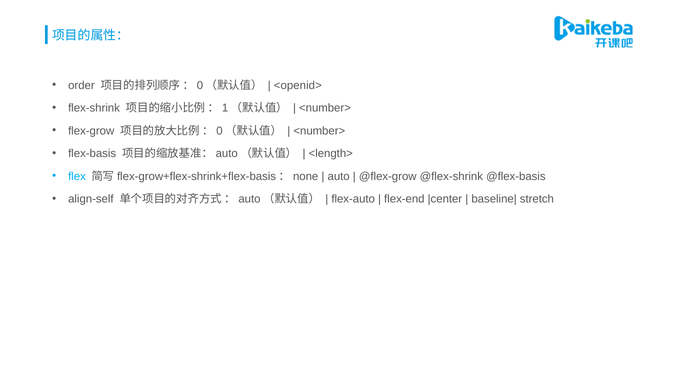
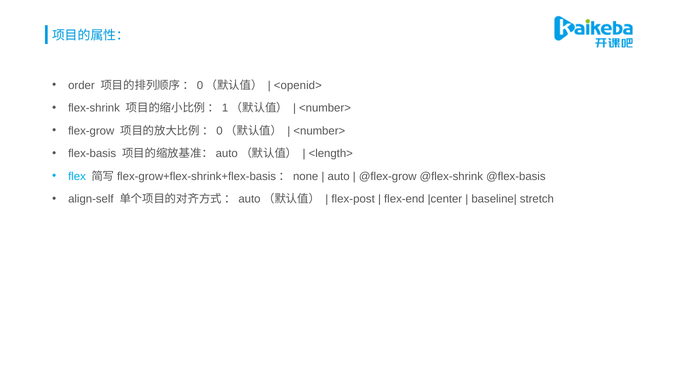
flex-auto: flex-auto -> flex-post
